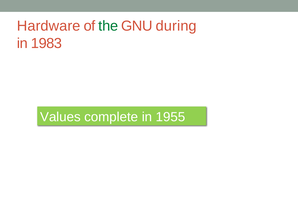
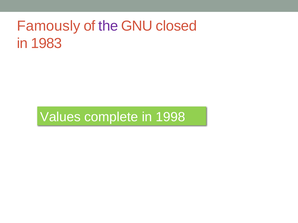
Hardware: Hardware -> Famously
the colour: green -> purple
during: during -> closed
1955: 1955 -> 1998
